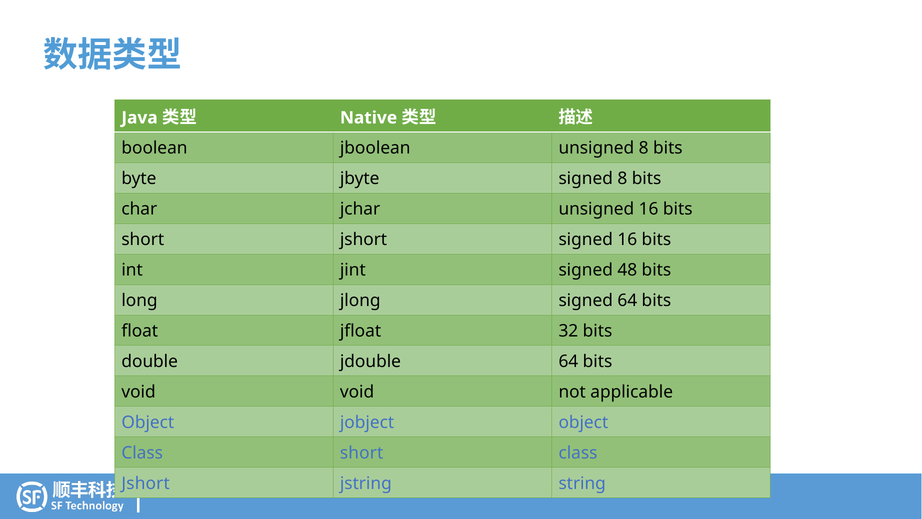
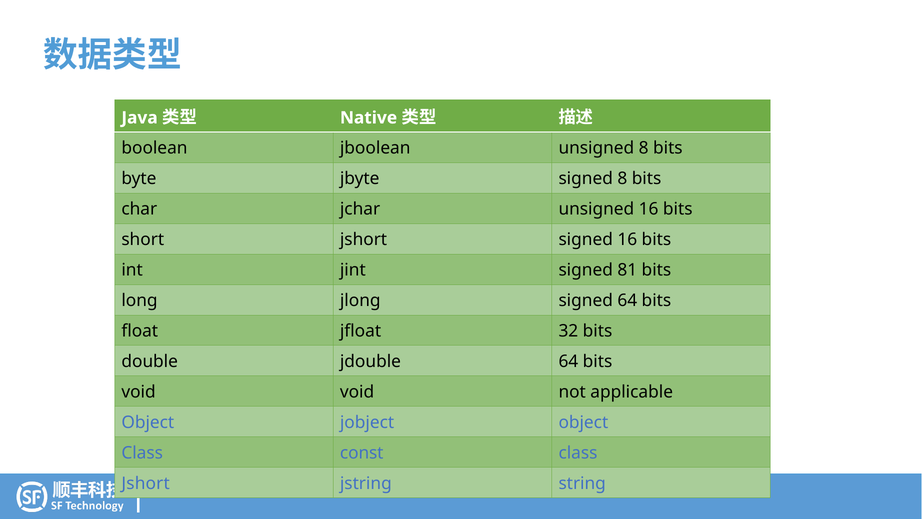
48: 48 -> 81
Class short: short -> const
